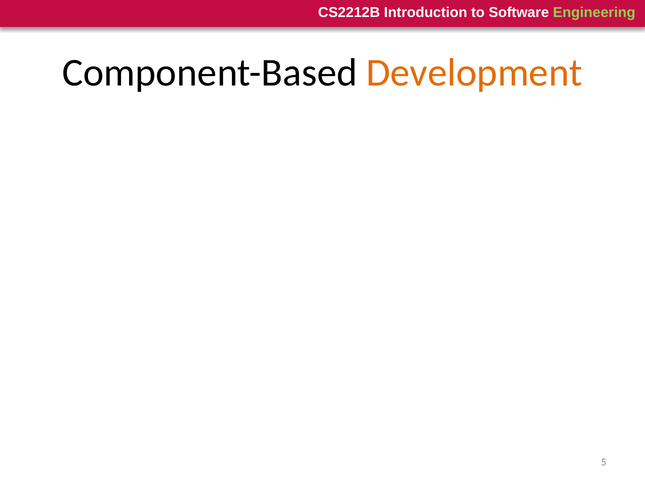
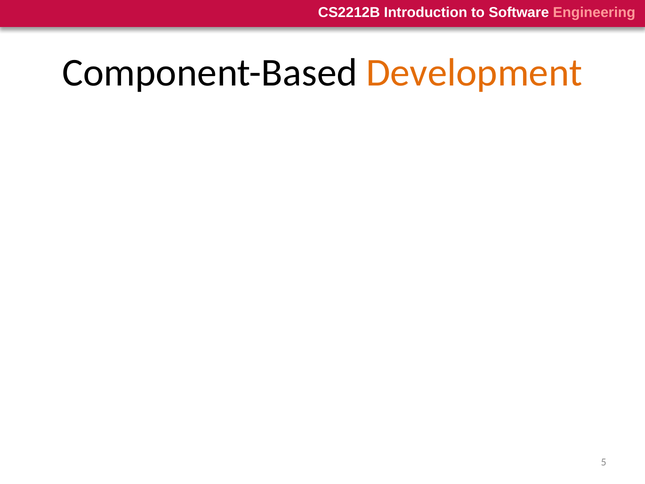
Engineering at (594, 13) colour: light green -> pink
